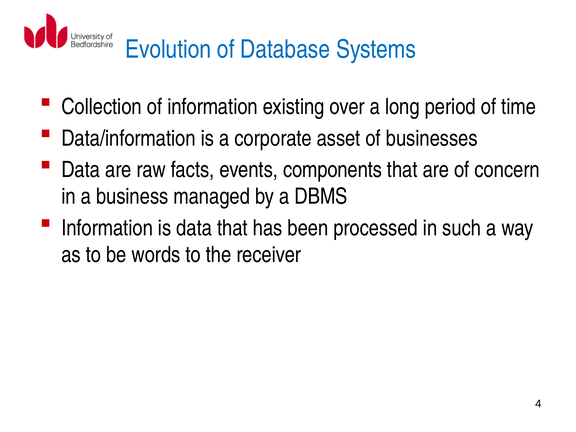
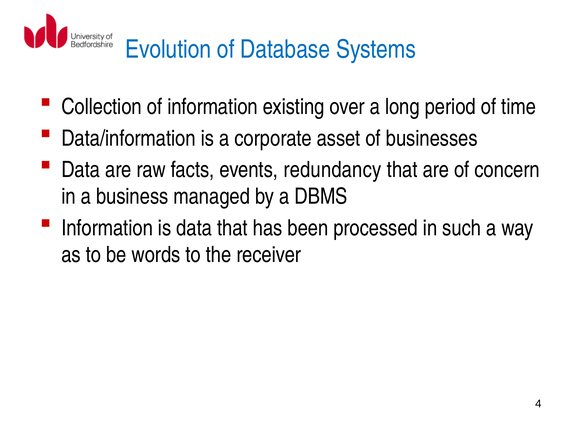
components: components -> redundancy
